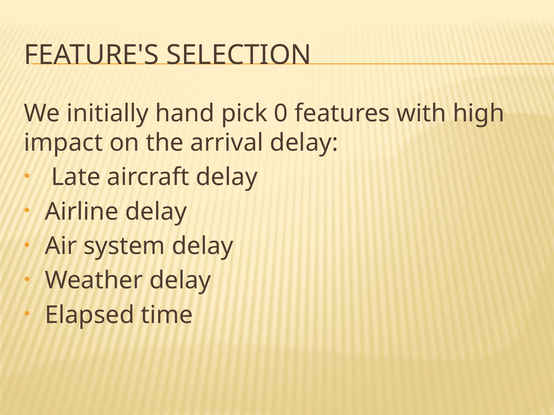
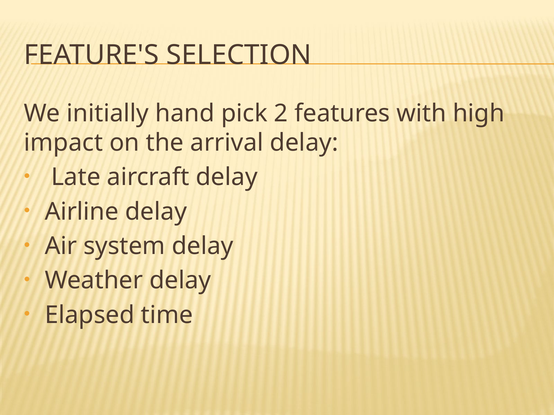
0: 0 -> 2
